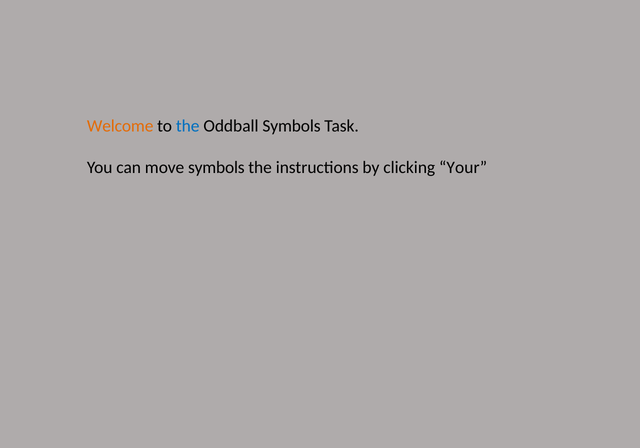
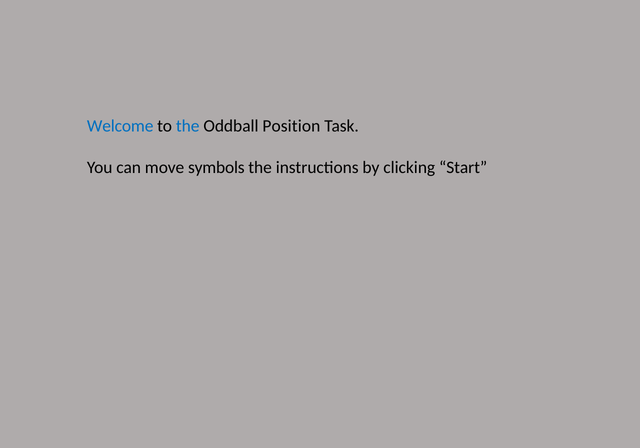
Welcome colour: orange -> blue
Oddball Symbols: Symbols -> Position
Your: Your -> Start
